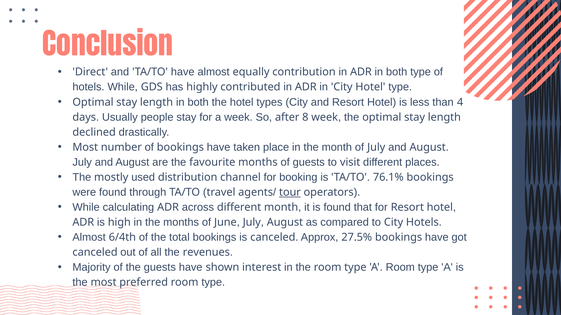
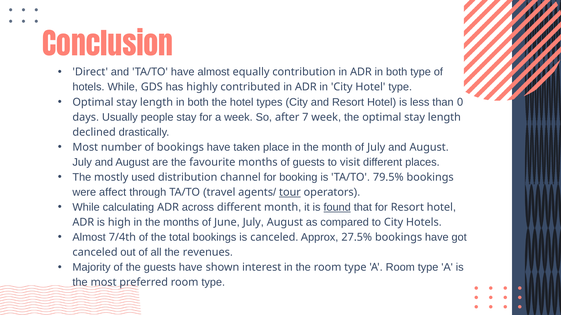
4: 4 -> 0
8: 8 -> 7
76.1%: 76.1% -> 79.5%
were found: found -> affect
found at (337, 208) underline: none -> present
6/4th: 6/4th -> 7/4th
